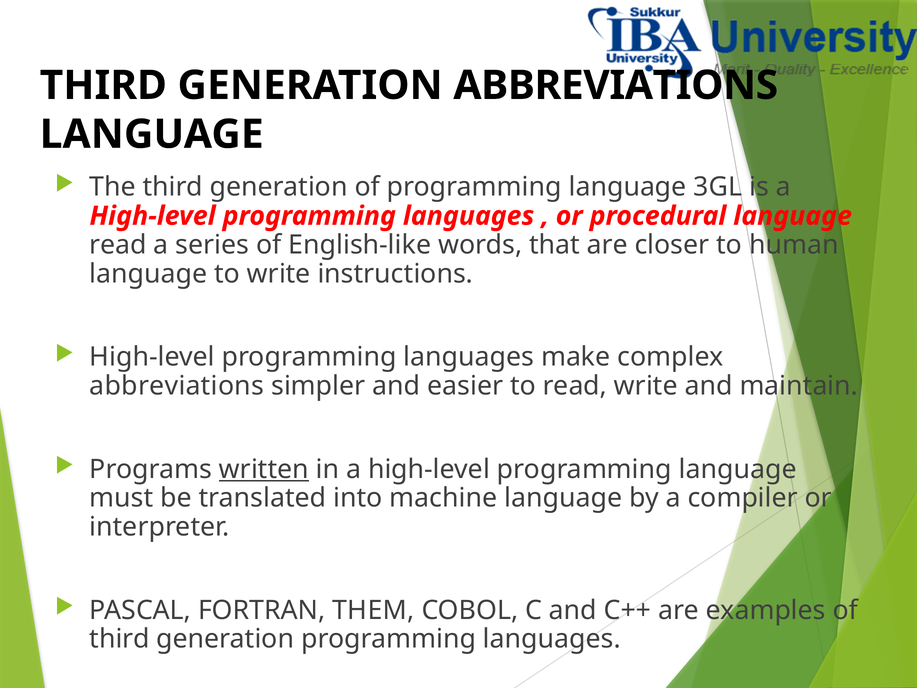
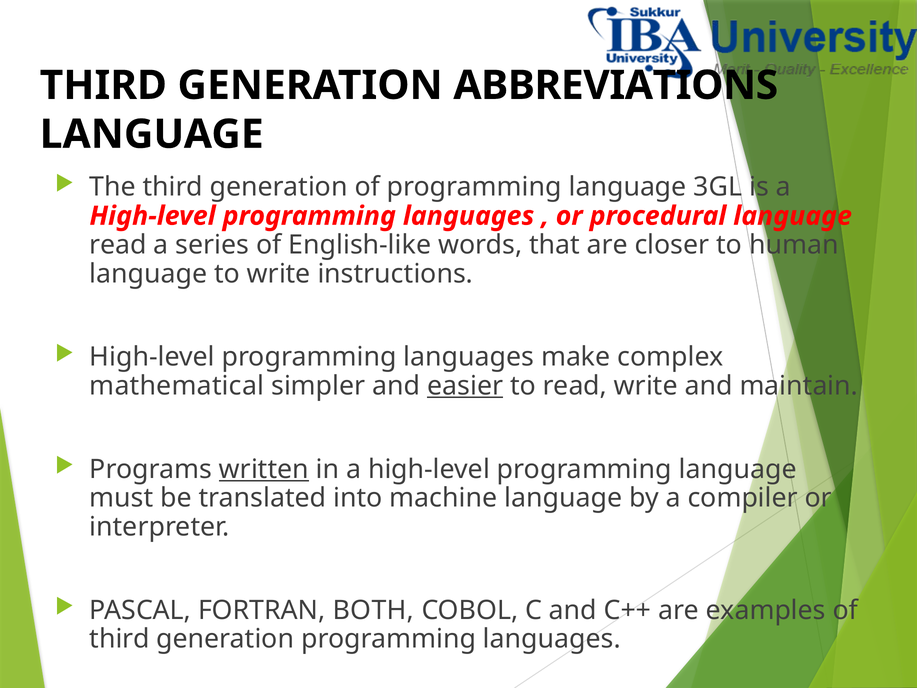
abbreviations at (177, 386): abbreviations -> mathematical
easier underline: none -> present
THEM: THEM -> BOTH
